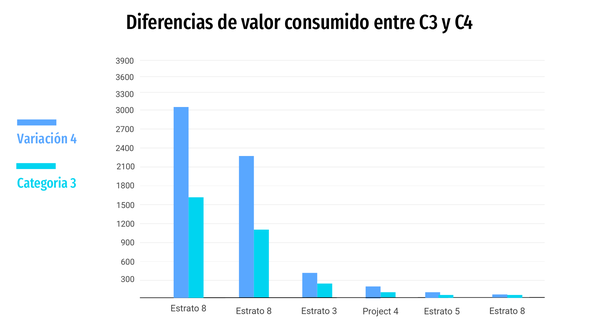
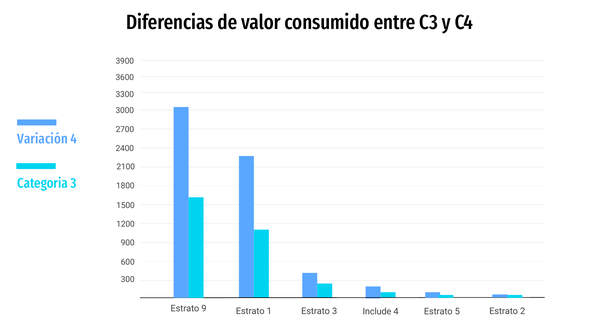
8 at (204, 309): 8 -> 9
8 at (269, 311): 8 -> 1
Project: Project -> Include
5 Estrato 8: 8 -> 2
